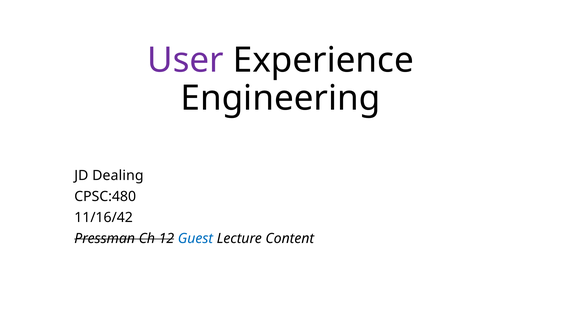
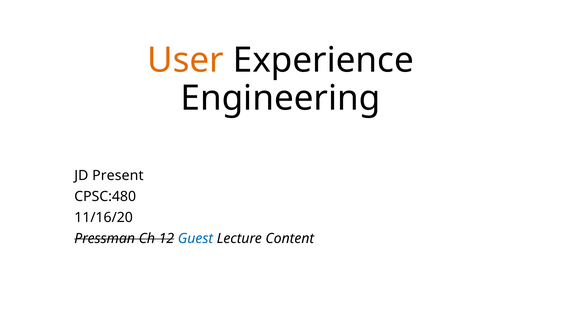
User colour: purple -> orange
Dealing: Dealing -> Present
11/16/42: 11/16/42 -> 11/16/20
